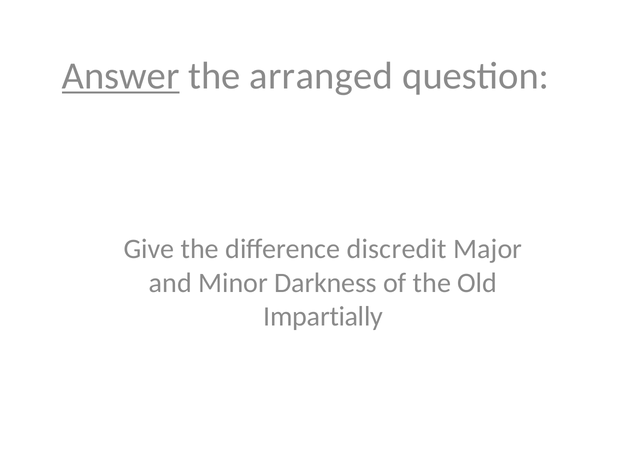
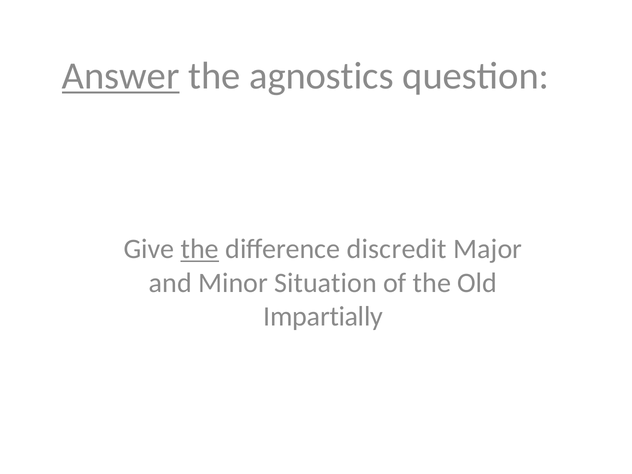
arranged: arranged -> agnostics
the at (200, 249) underline: none -> present
Darkness: Darkness -> Situation
